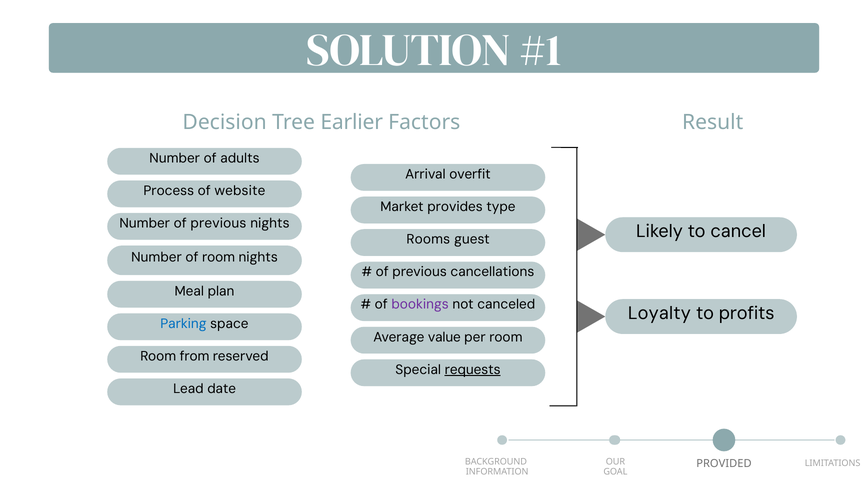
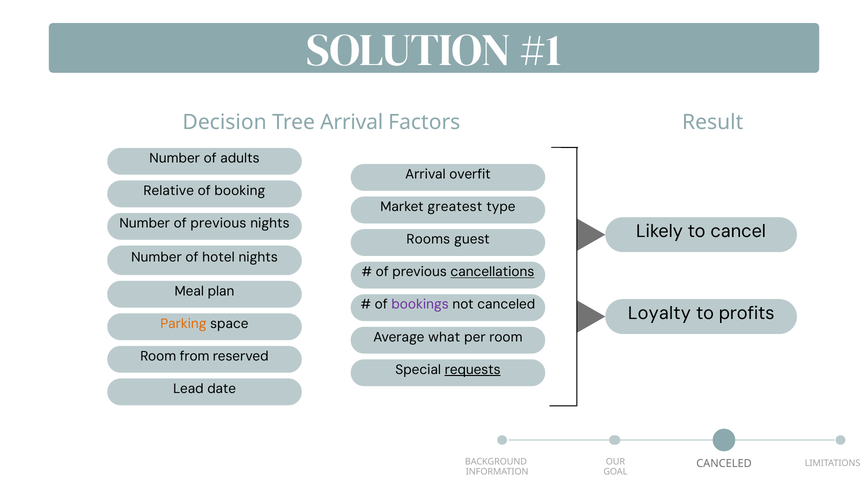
Tree Earlier: Earlier -> Arrival
Process: Process -> Relative
website: website -> booking
provides: provides -> greatest
of room: room -> hotel
cancellations underline: none -> present
Parking colour: blue -> orange
value: value -> what
PROVIDED at (724, 464): PROVIDED -> CANCELED
